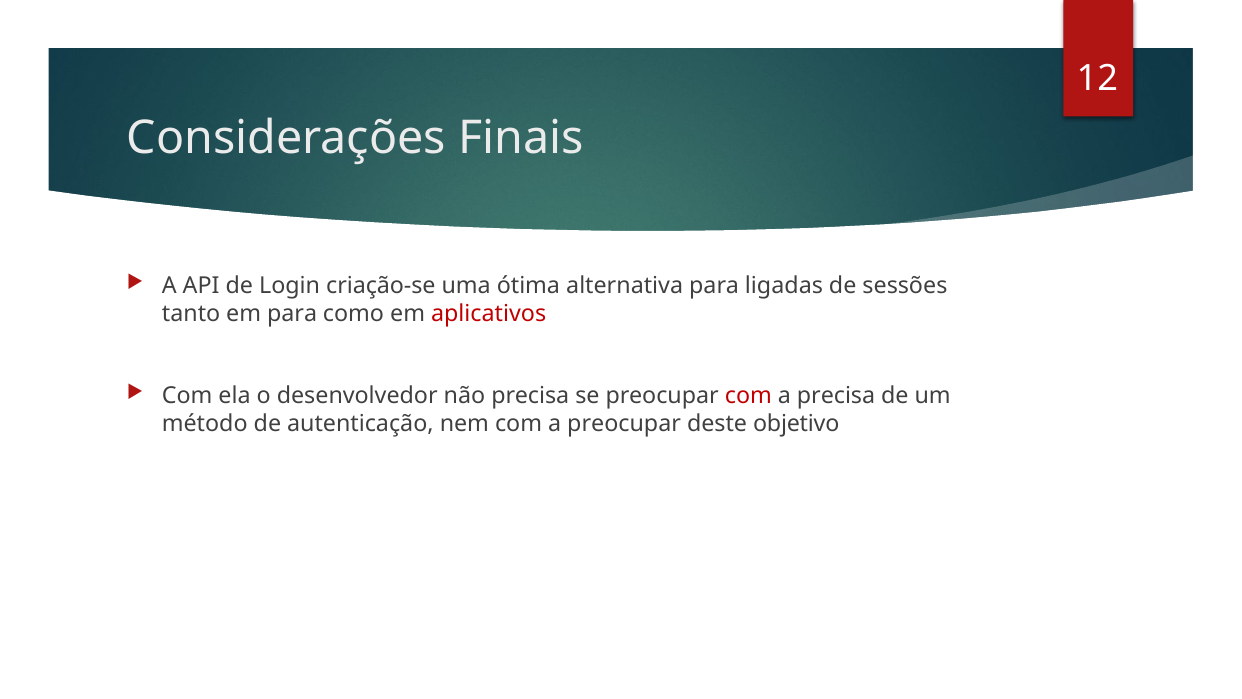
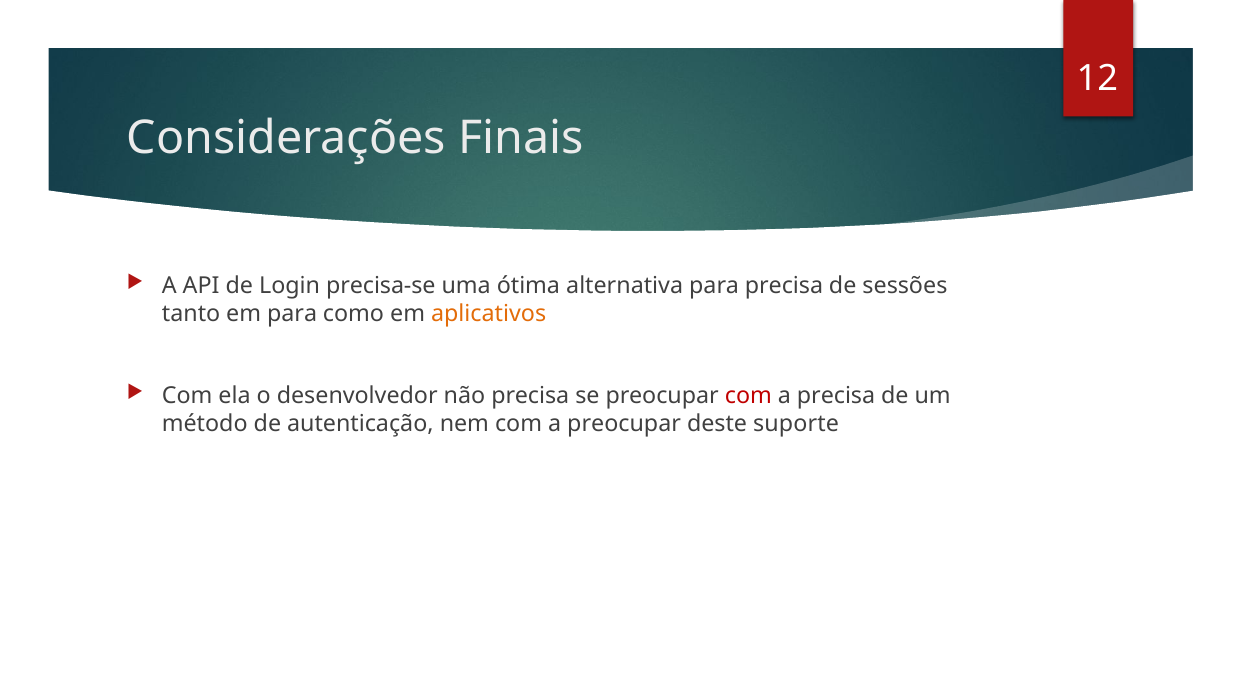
criação-se: criação-se -> precisa-se
para ligadas: ligadas -> precisa
aplicativos colour: red -> orange
objetivo: objetivo -> suporte
